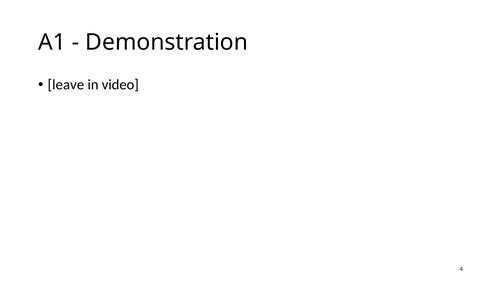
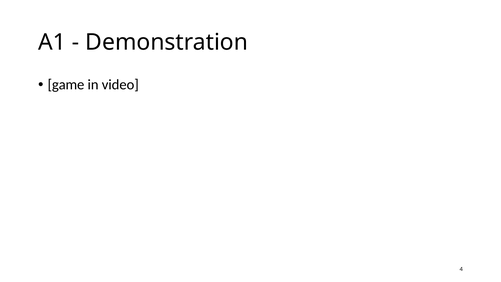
leave: leave -> game
